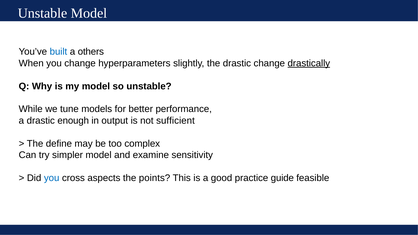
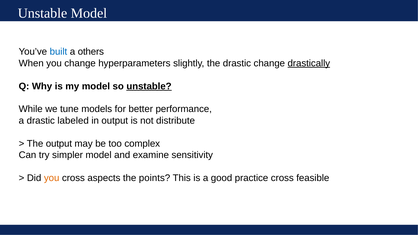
unstable at (149, 86) underline: none -> present
enough: enough -> labeled
sufficient: sufficient -> distribute
The define: define -> output
you at (52, 178) colour: blue -> orange
practice guide: guide -> cross
